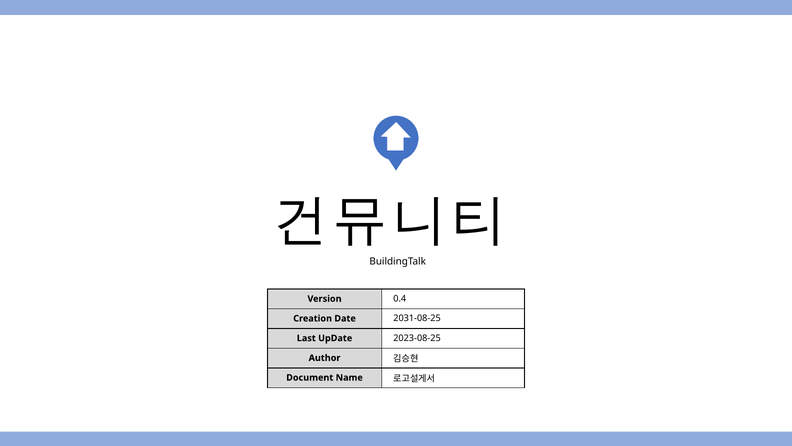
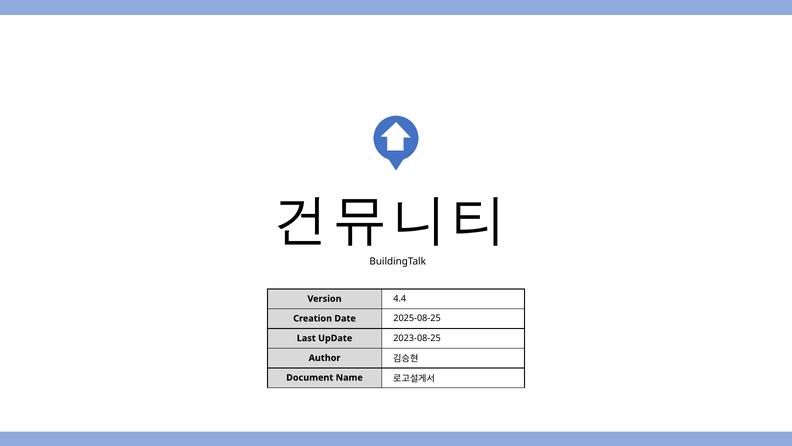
0.4: 0.4 -> 4.4
2031-08-25: 2031-08-25 -> 2025-08-25
